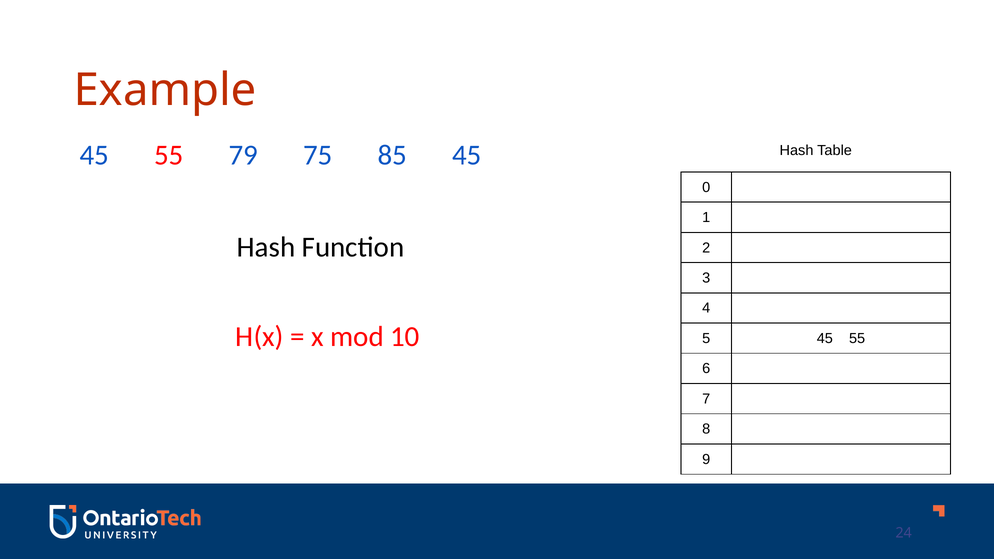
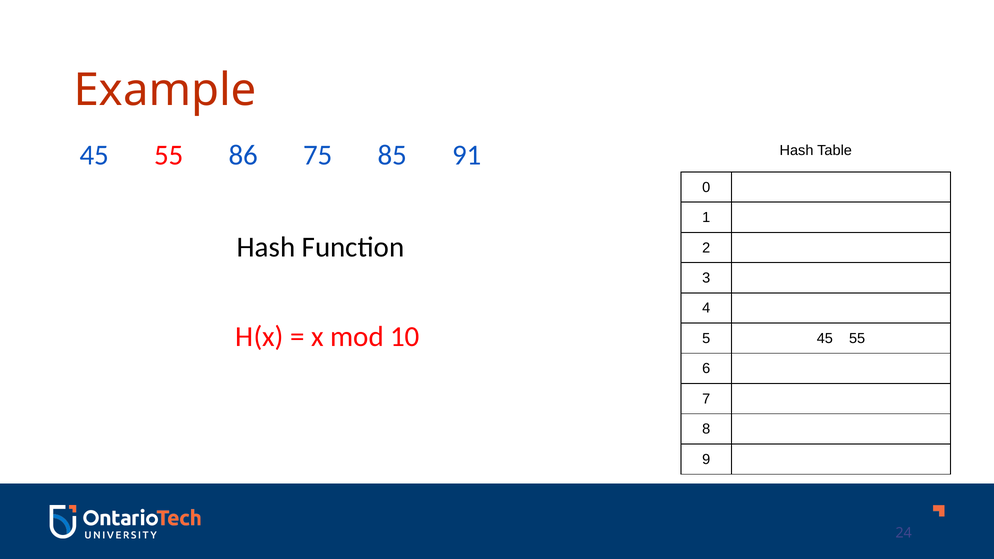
79: 79 -> 86
85 45: 45 -> 91
